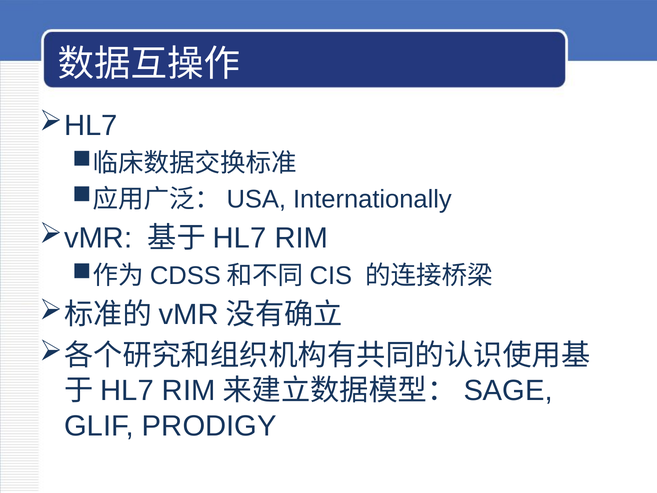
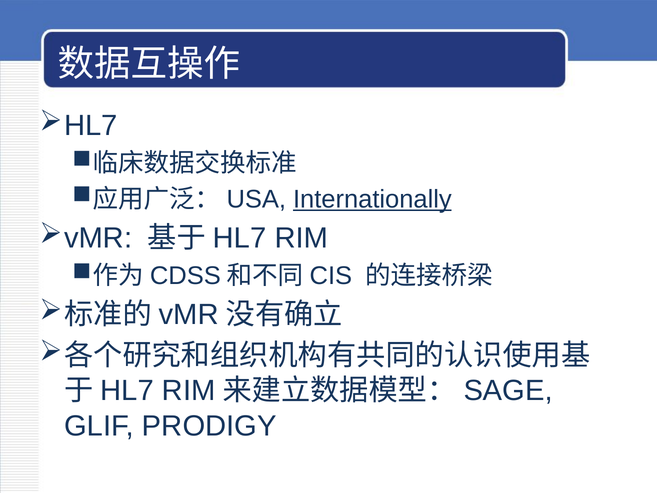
Internationally underline: none -> present
